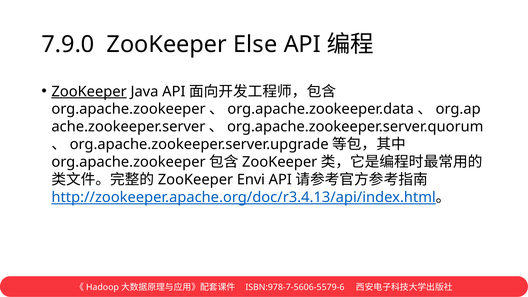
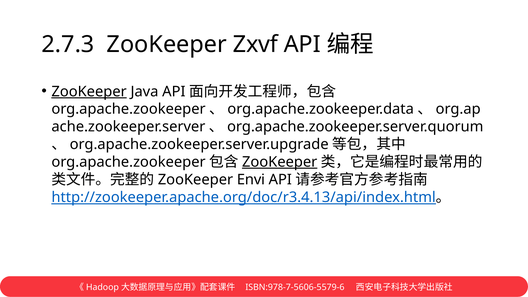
7.9.0: 7.9.0 -> 2.7.3
Else: Else -> Zxvf
ZooKeeper at (280, 162) underline: none -> present
